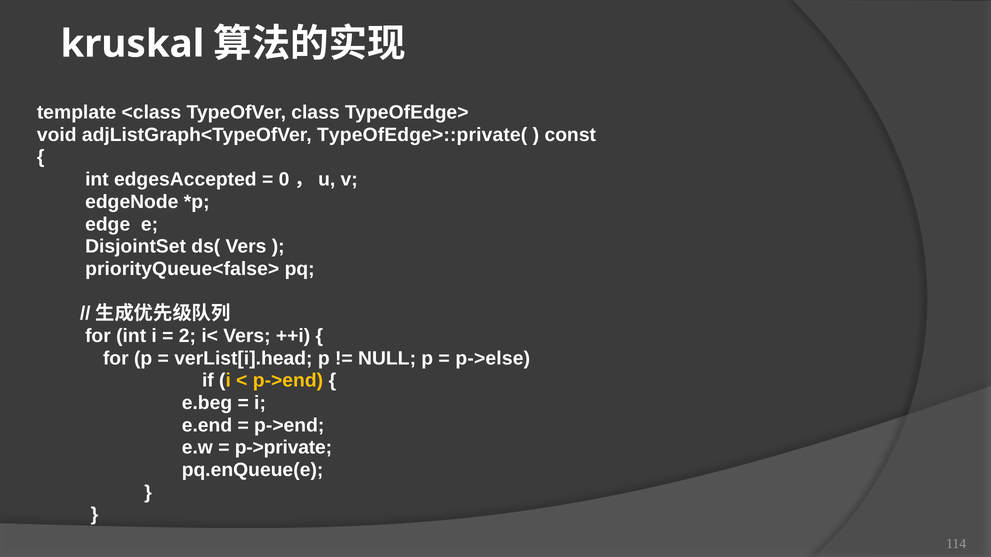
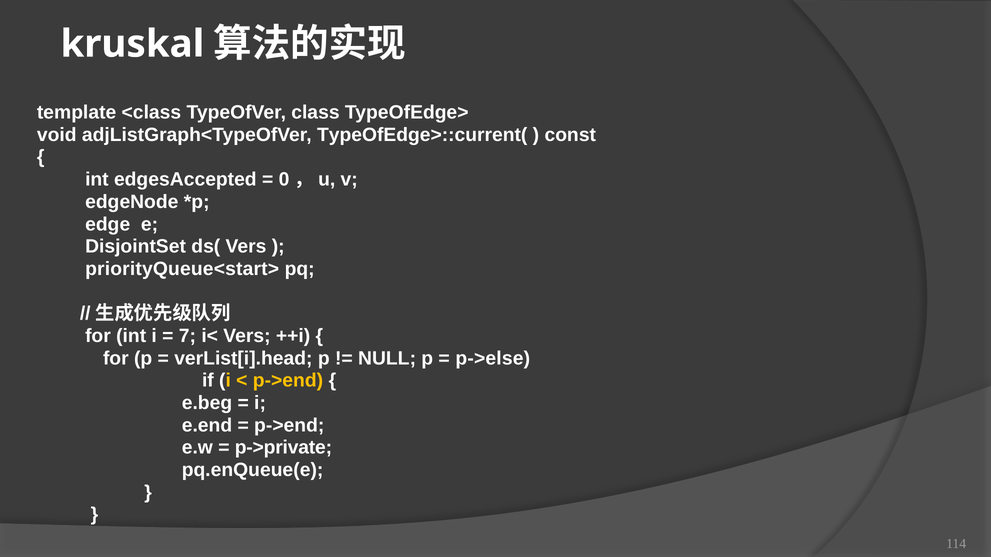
TypeOfEdge>::private(: TypeOfEdge>::private( -> TypeOfEdge>::current(
priorityQueue<false>: priorityQueue<false> -> priorityQueue<start>
2: 2 -> 7
